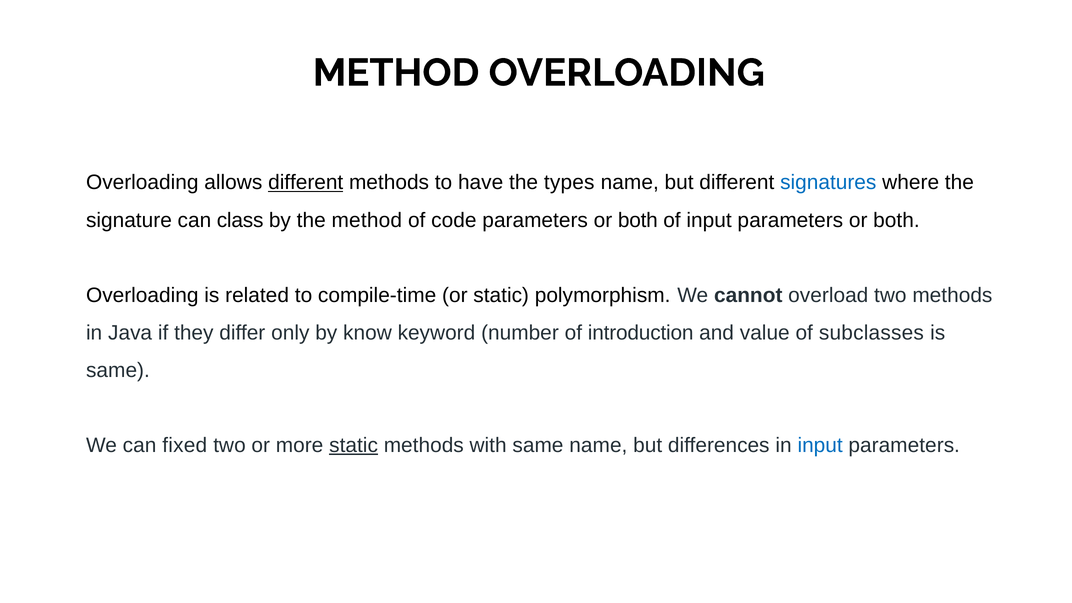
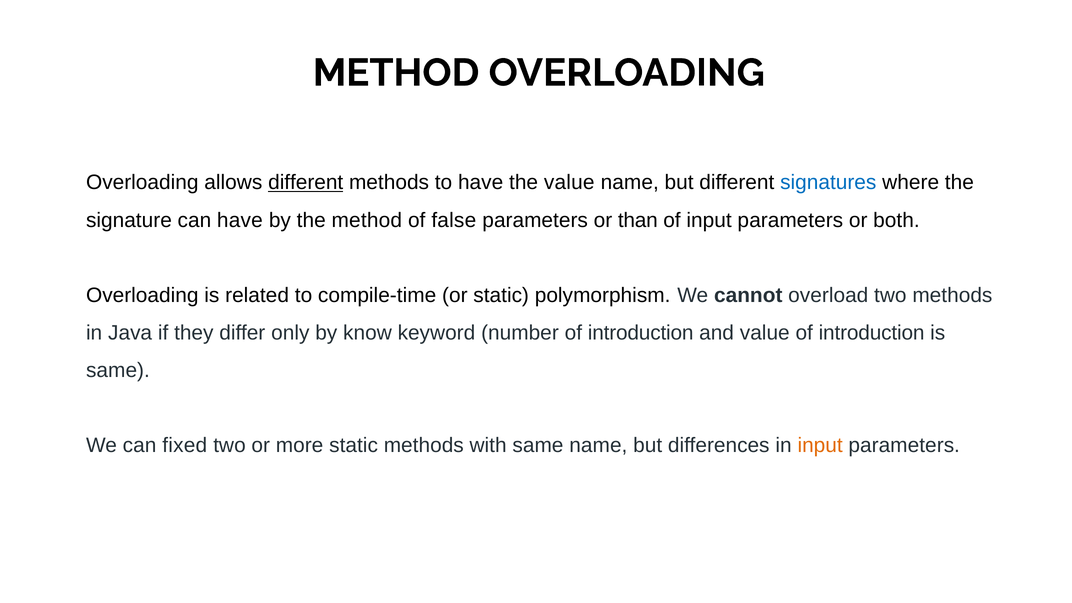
the types: types -> value
can class: class -> have
code: code -> false
both at (638, 220): both -> than
subclasses at (871, 333): subclasses -> introduction
static at (354, 445) underline: present -> none
input at (820, 445) colour: blue -> orange
